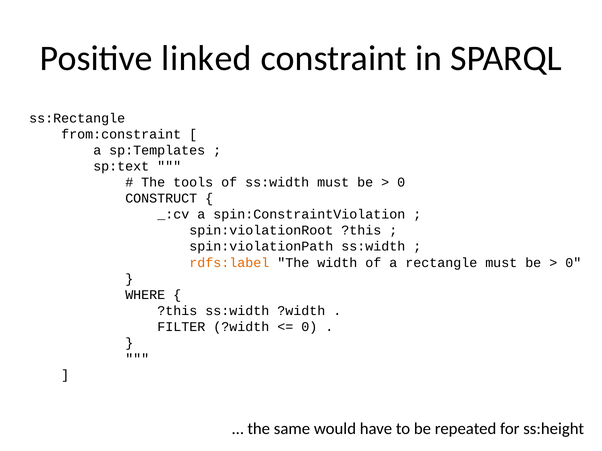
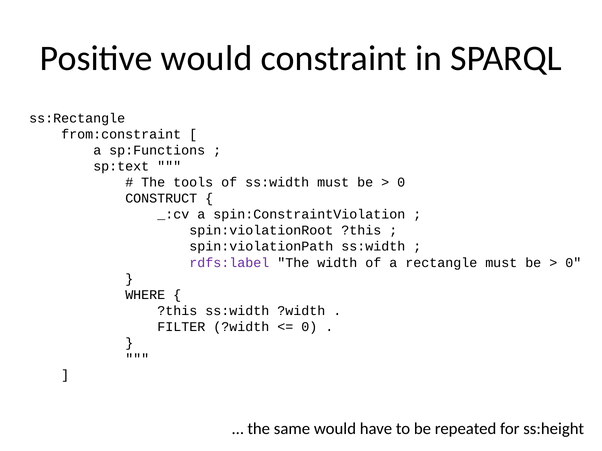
Positive linked: linked -> would
sp:Templates: sp:Templates -> sp:Functions
rdfs:label colour: orange -> purple
